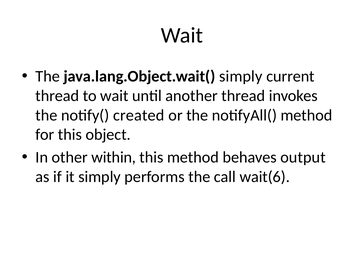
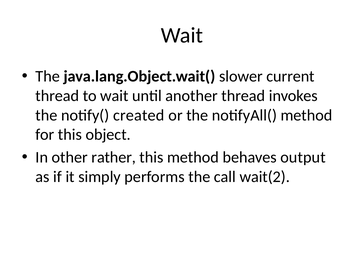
java.lang.Object.wait( simply: simply -> slower
within: within -> rather
wait(6: wait(6 -> wait(2
